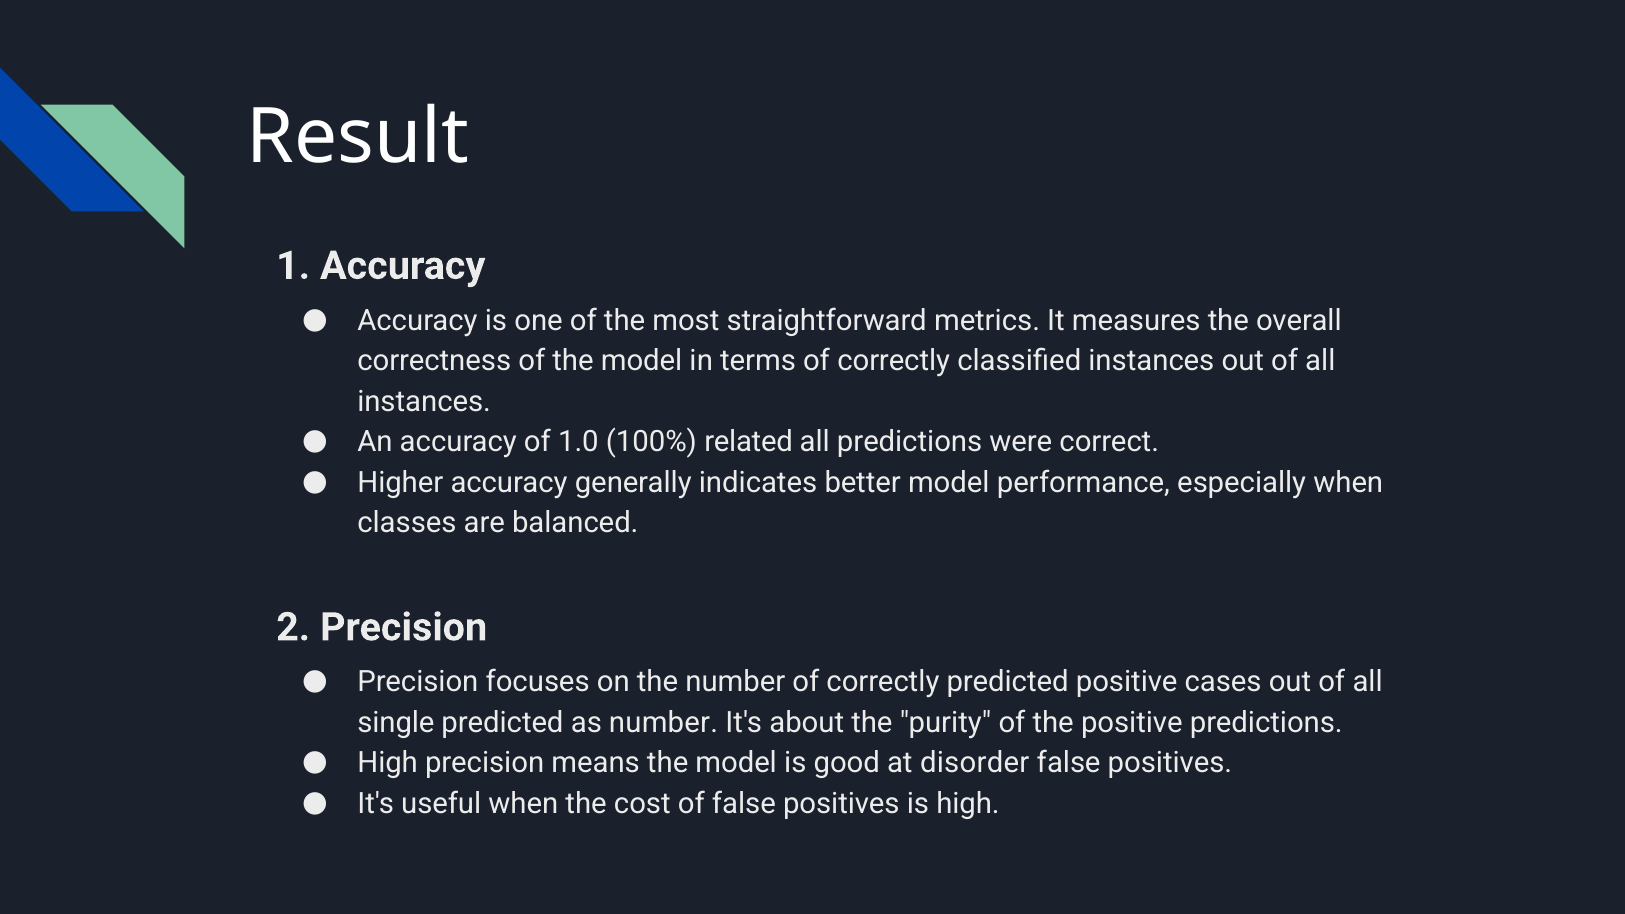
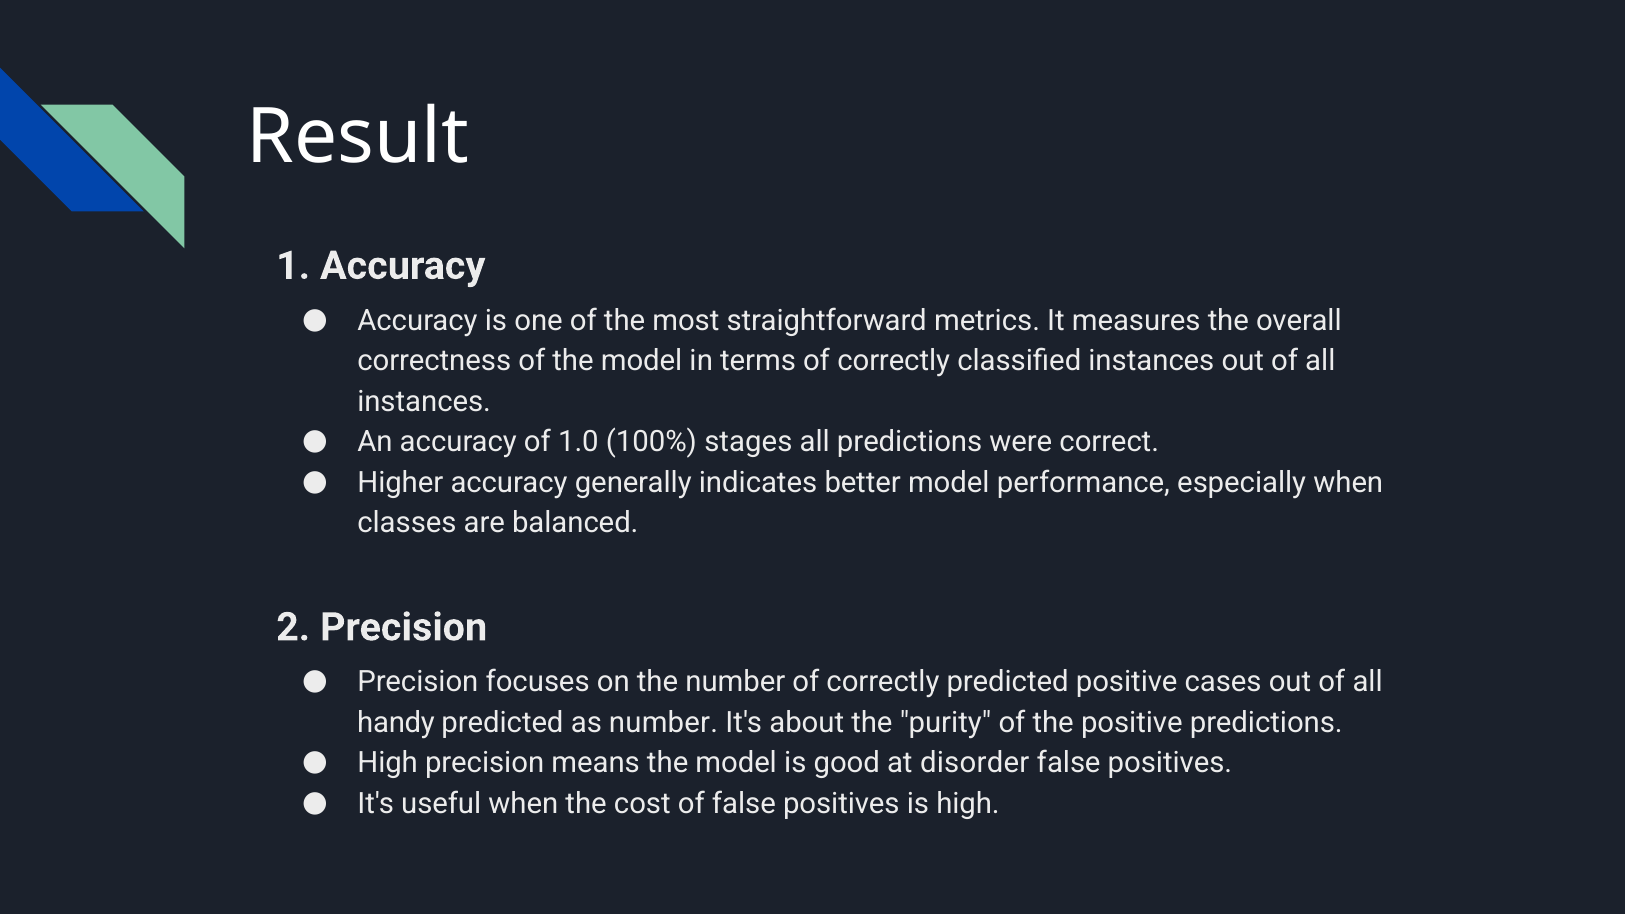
related: related -> stages
single: single -> handy
